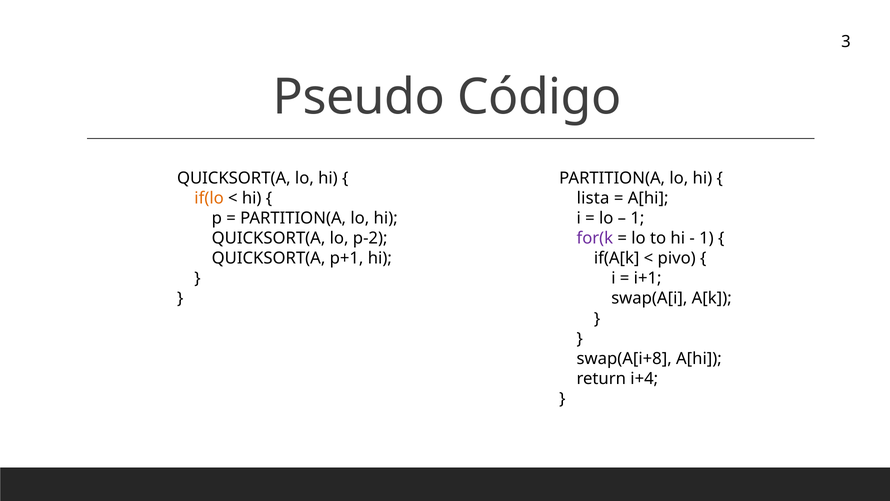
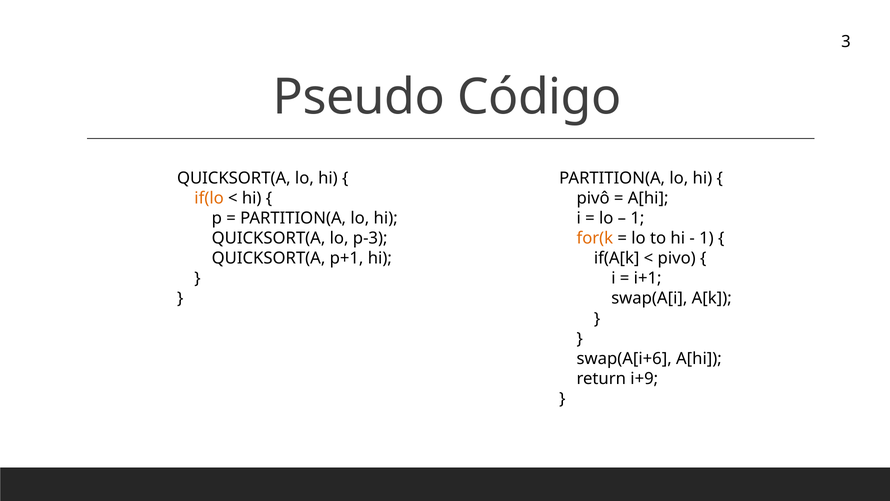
lista: lista -> pivô
p-2: p-2 -> p-3
for(k colour: purple -> orange
swap(A[i+8: swap(A[i+8 -> swap(A[i+6
i+4: i+4 -> i+9
